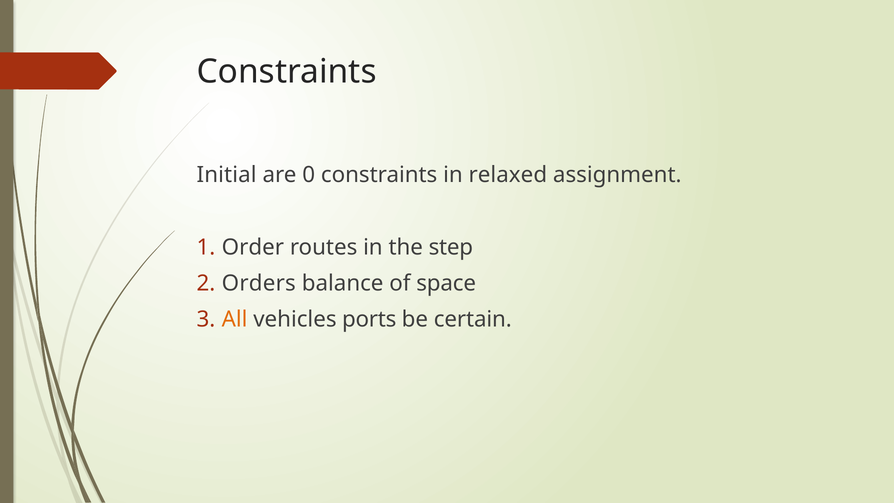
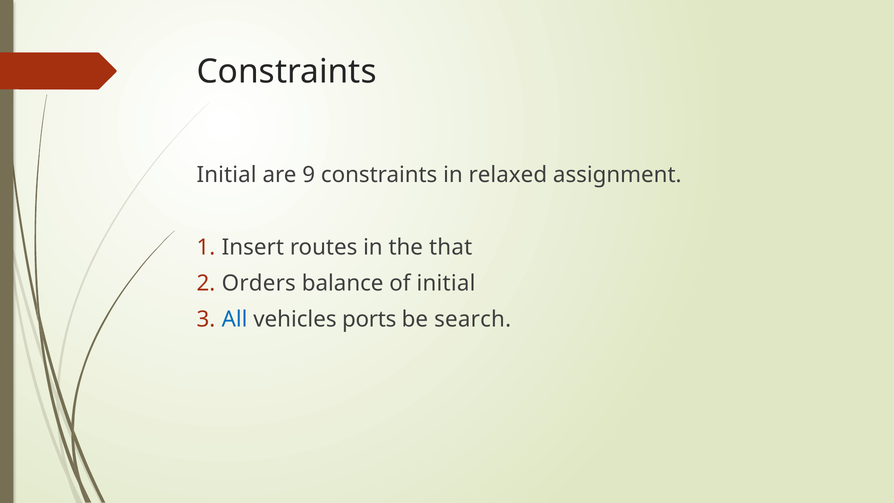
0: 0 -> 9
Order: Order -> Insert
step: step -> that
of space: space -> initial
All colour: orange -> blue
certain: certain -> search
